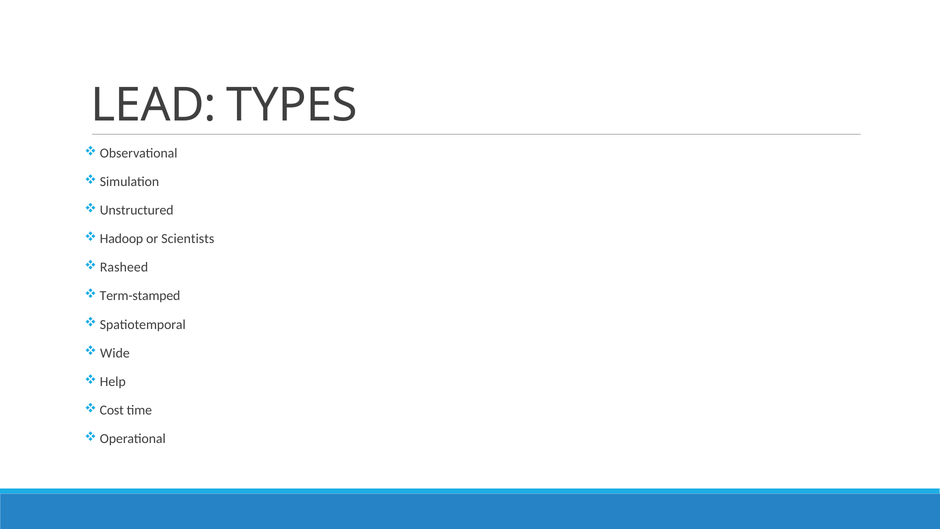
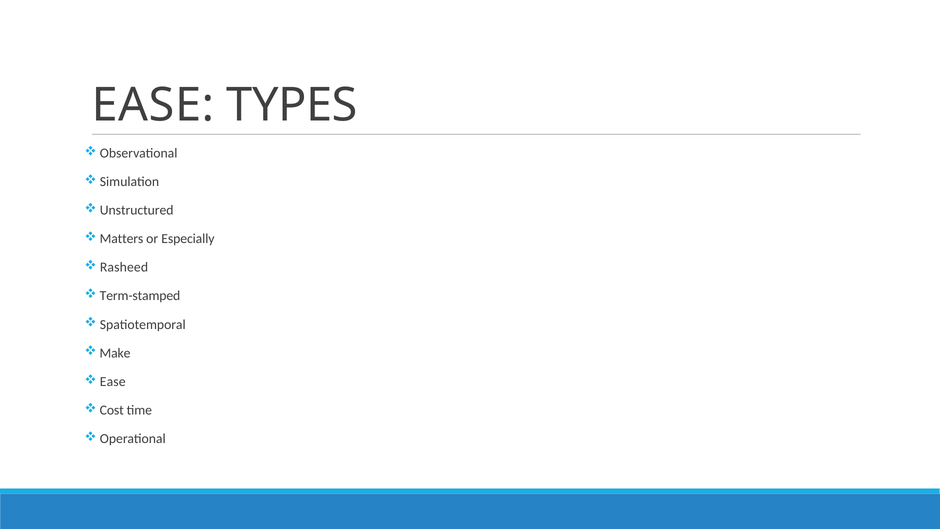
LEAD at (154, 105): LEAD -> EASE
Hadoop: Hadoop -> Matters
Scientists: Scientists -> Especially
Wide: Wide -> Make
Help at (113, 381): Help -> Ease
